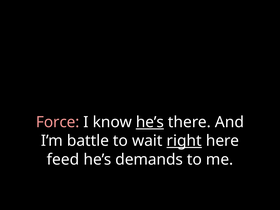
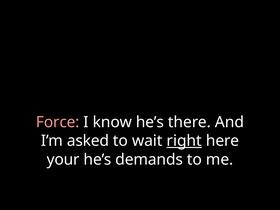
he’s at (150, 122) underline: present -> none
battle: battle -> asked
feed: feed -> your
